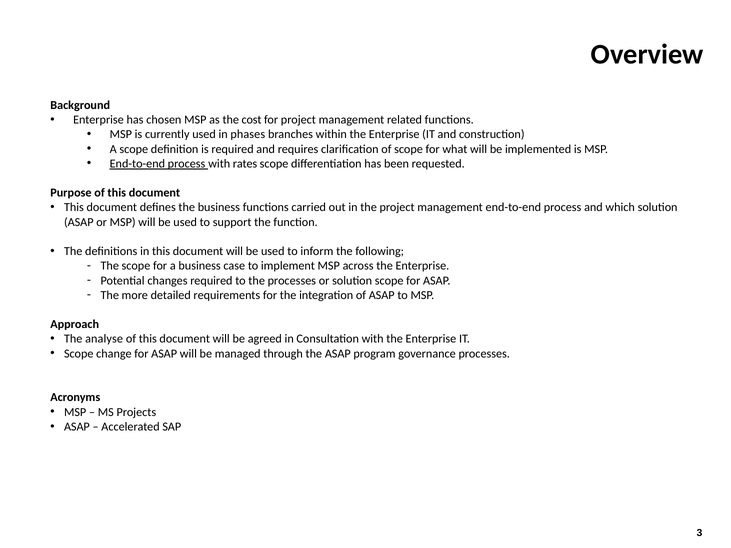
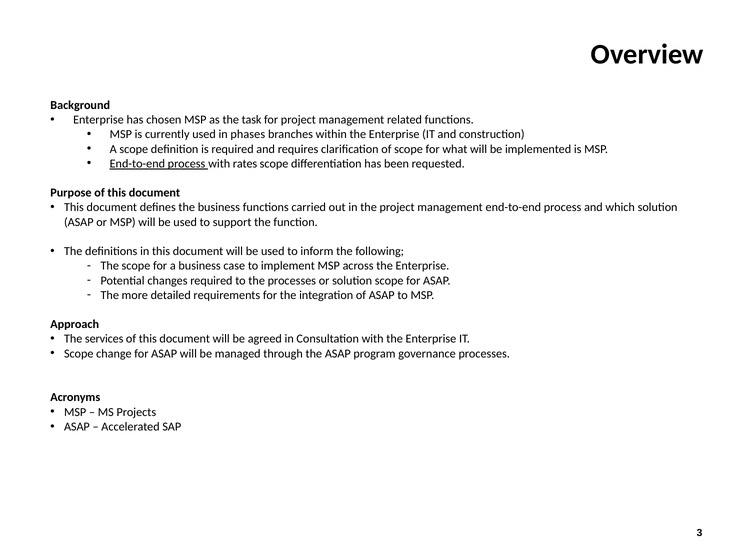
cost: cost -> task
analyse: analyse -> services
